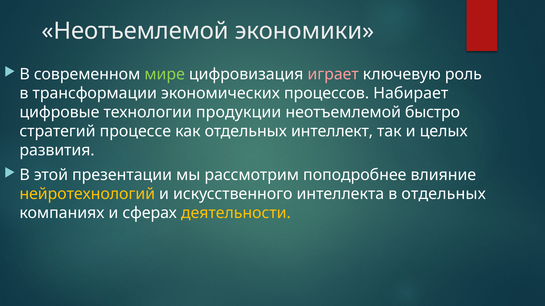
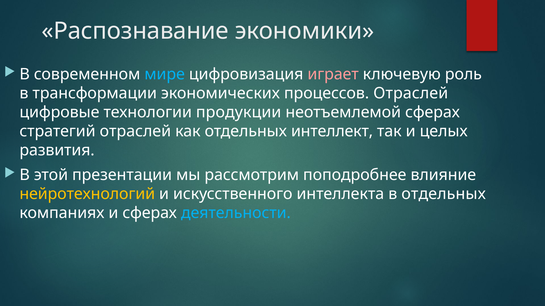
Неотъемлемой at (135, 31): Неотъемлемой -> Распознавание
мире colour: light green -> light blue
процессов Набирает: Набирает -> Отраслей
неотъемлемой быстро: быстро -> сферах
стратегий процессе: процессе -> отраслей
деятельности colour: yellow -> light blue
